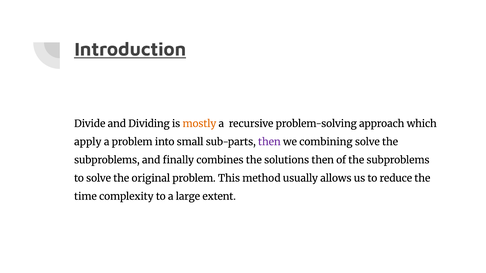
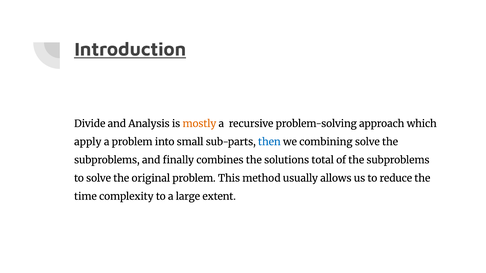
Dividing: Dividing -> Analysis
then at (269, 142) colour: purple -> blue
solutions then: then -> total
